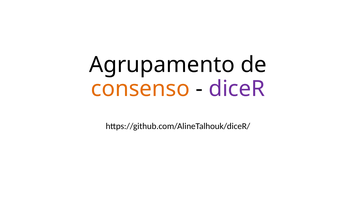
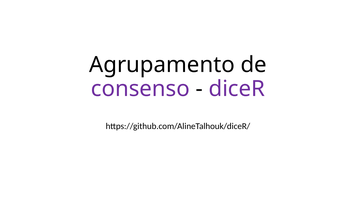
consenso colour: orange -> purple
